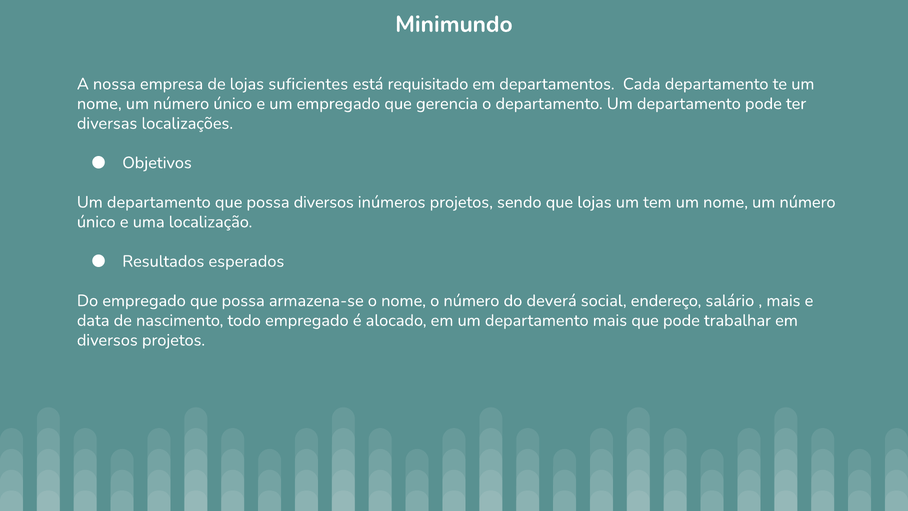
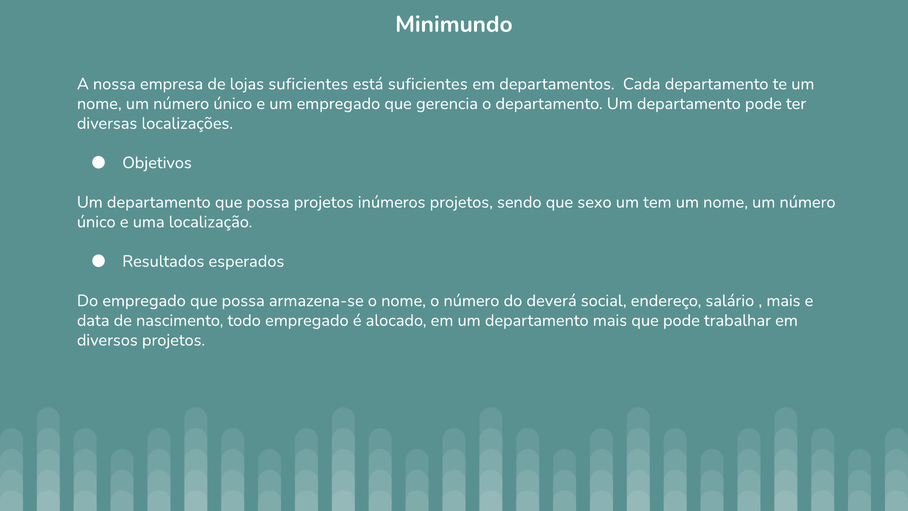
está requisitado: requisitado -> suficientes
possa diversos: diversos -> projetos
que lojas: lojas -> sexo
